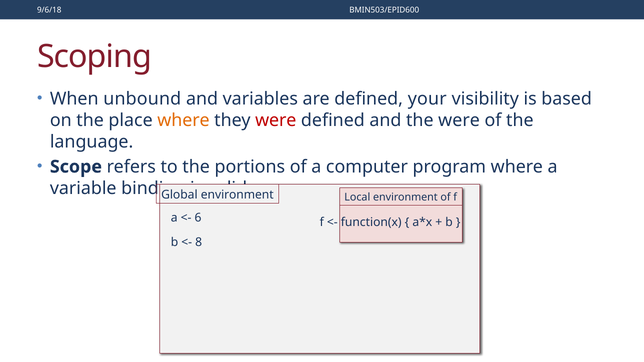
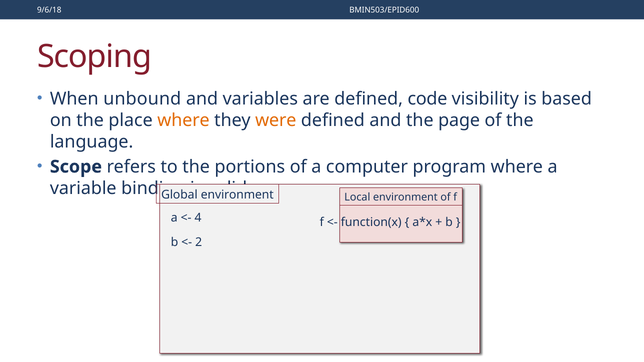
your: your -> code
were at (276, 120) colour: red -> orange
the were: were -> page
6: 6 -> 4
8: 8 -> 2
